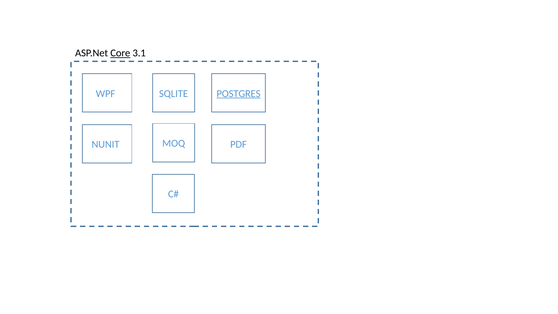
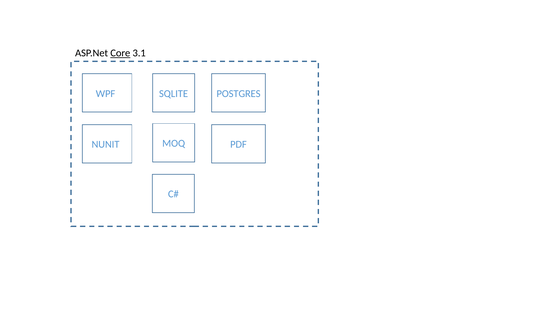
POSTGRES underline: present -> none
